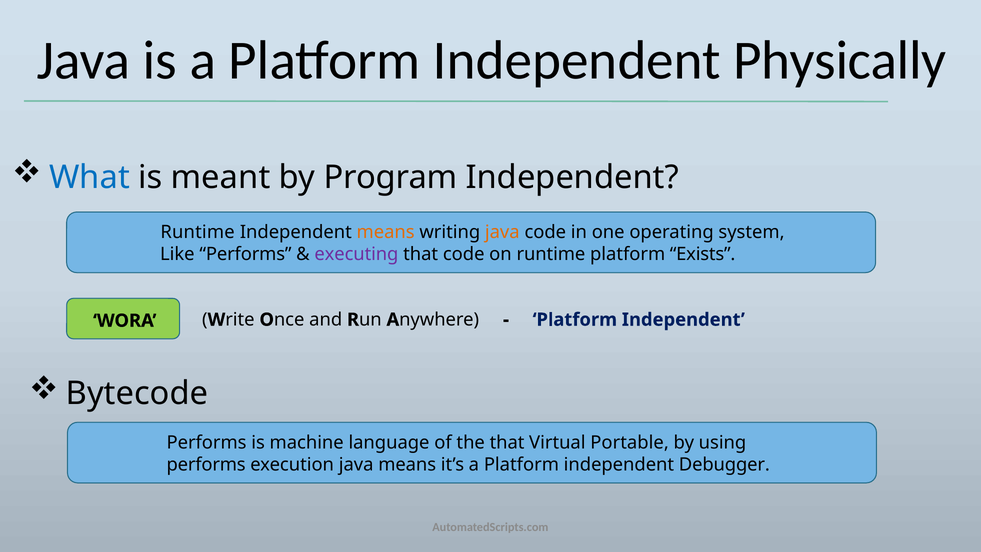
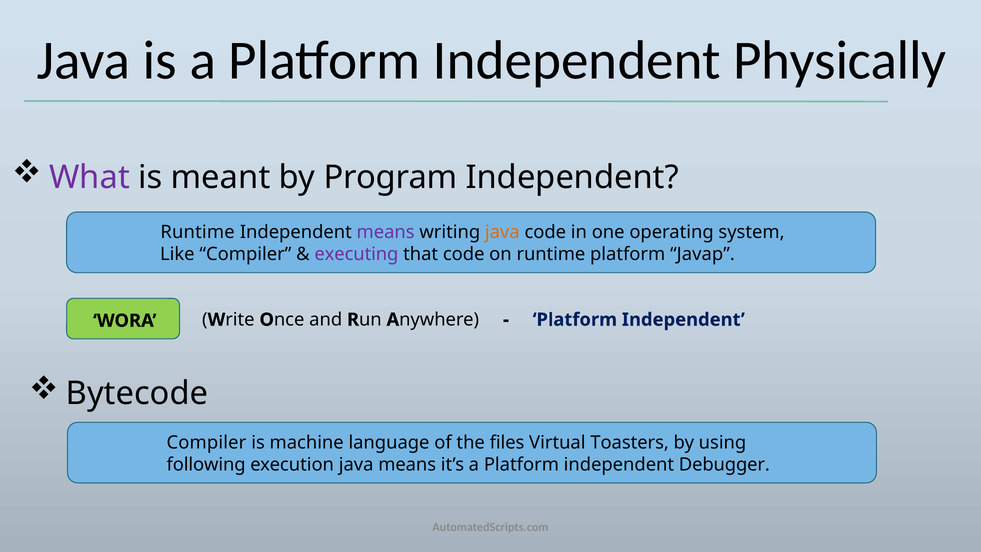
What colour: blue -> purple
means at (386, 232) colour: orange -> purple
Like Performs: Performs -> Compiler
Exists: Exists -> Javap
Performs at (207, 442): Performs -> Compiler
the that: that -> files
Portable: Portable -> Toasters
performs at (206, 464): performs -> following
